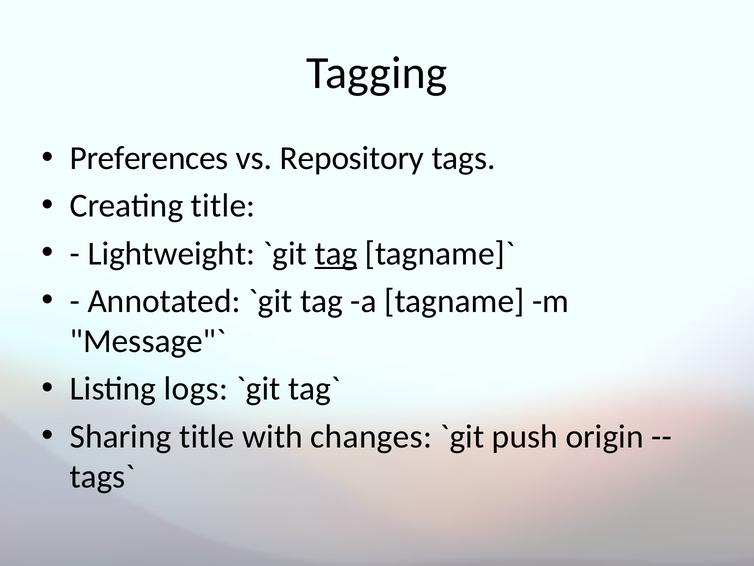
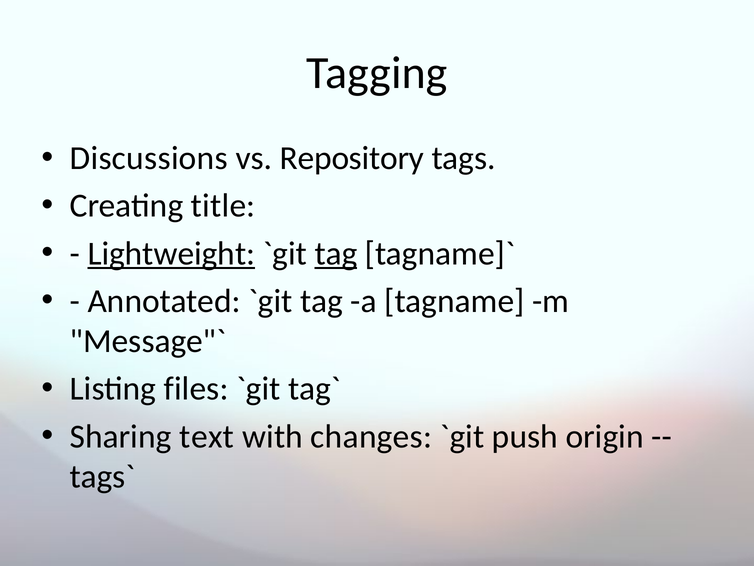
Preferences: Preferences -> Discussions
Lightweight underline: none -> present
logs: logs -> files
Sharing title: title -> text
